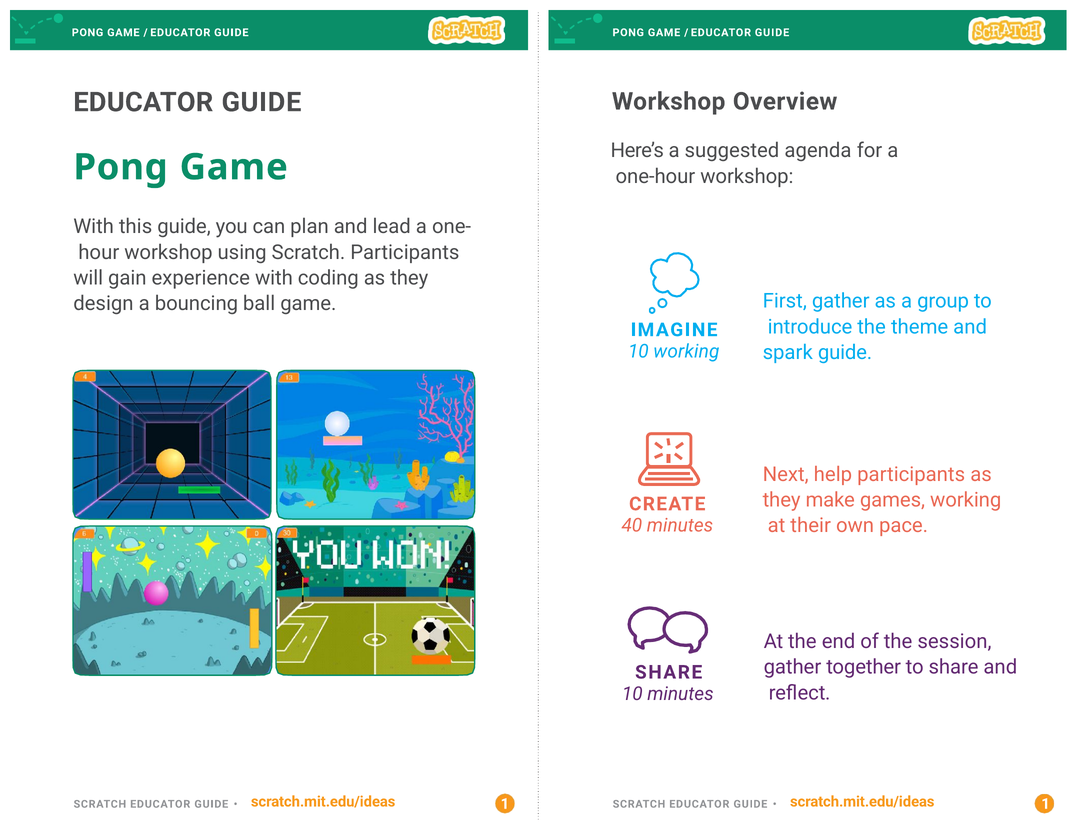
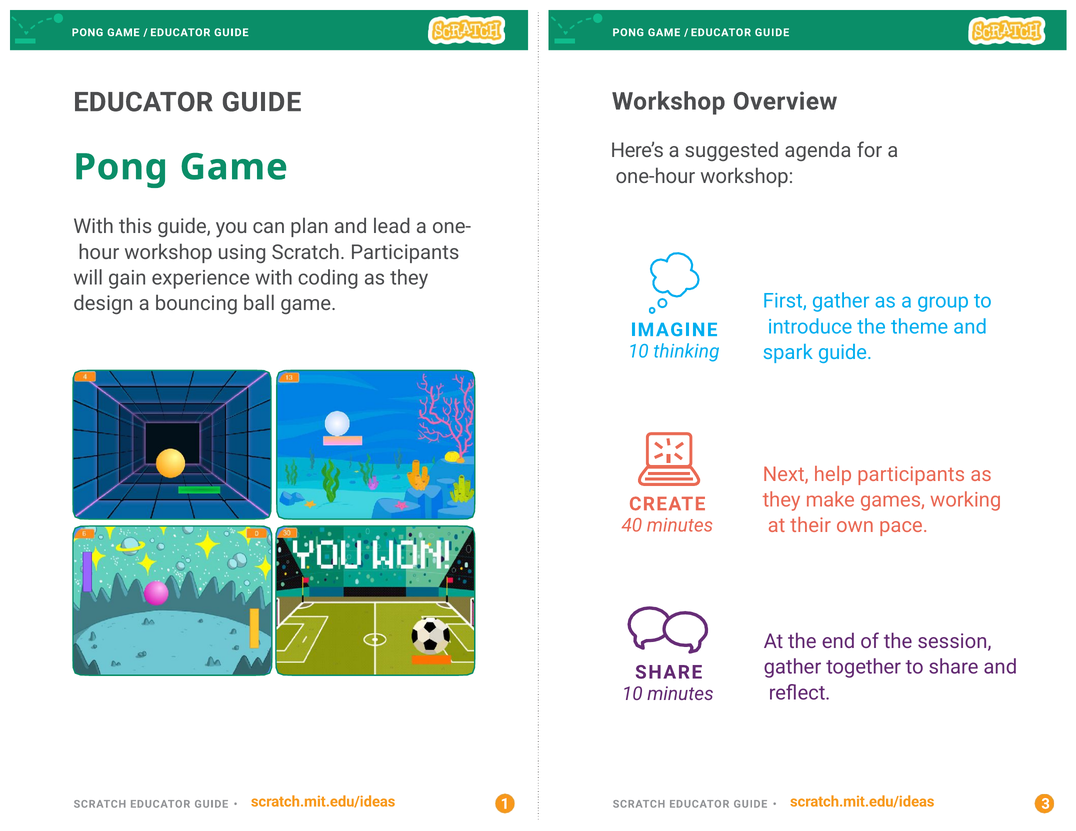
10 working: working -> thinking
1 1: 1 -> 3
